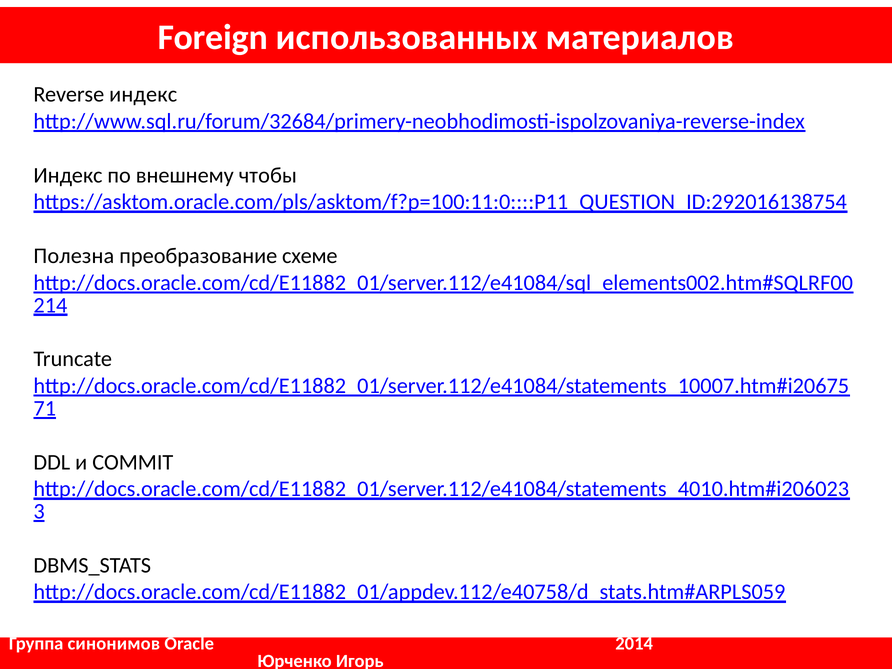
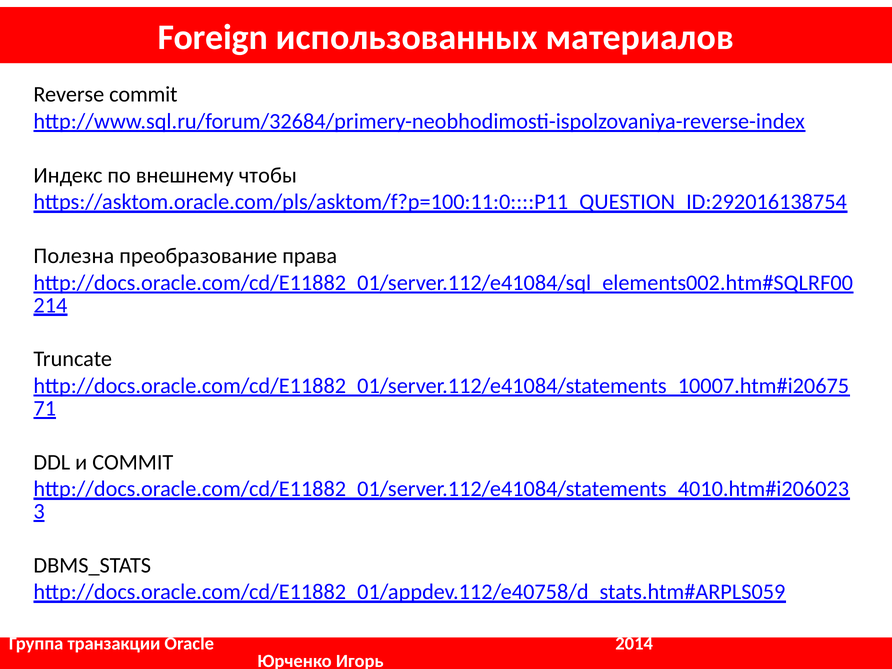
Reverse индекс: индекс -> commit
схеме: схеме -> права
синонимов: синонимов -> транзакции
